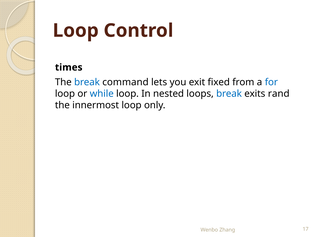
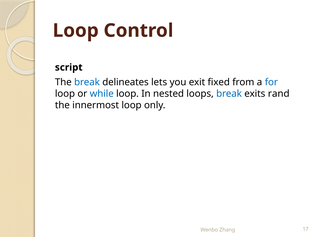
times: times -> script
command: command -> delineates
